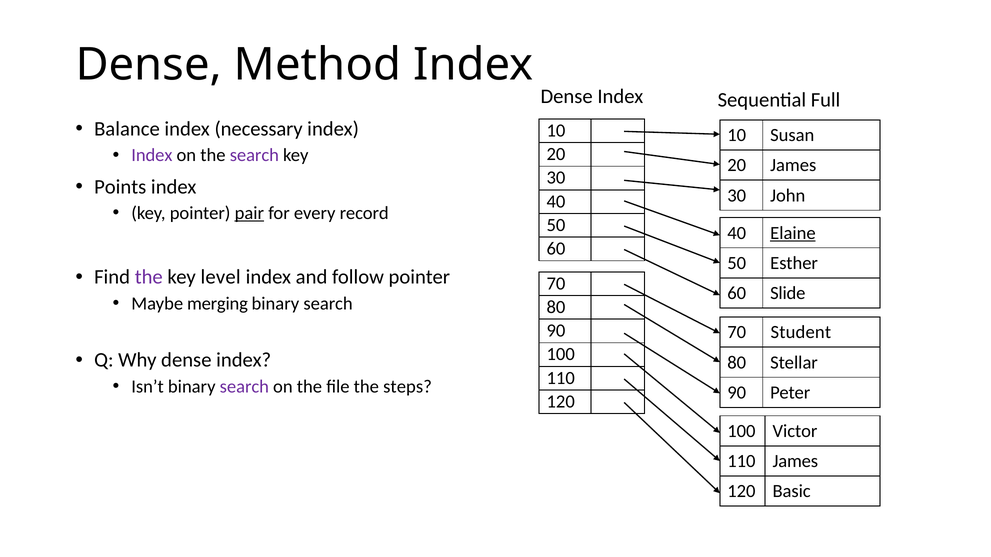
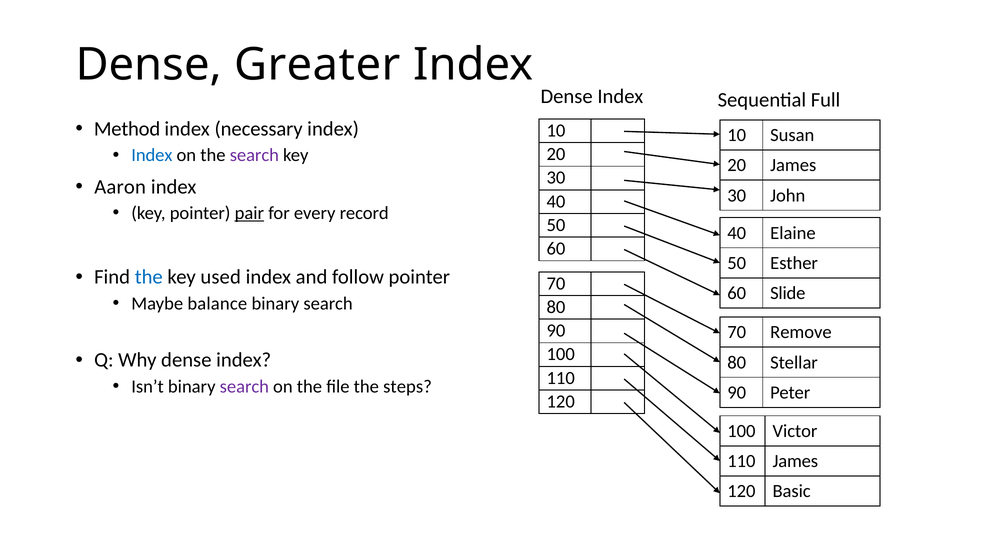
Method: Method -> Greater
Balance: Balance -> Method
Index at (152, 155) colour: purple -> blue
Points: Points -> Aaron
Elaine underline: present -> none
the at (149, 277) colour: purple -> blue
level: level -> used
merging: merging -> balance
Student: Student -> Remove
